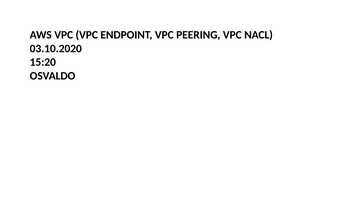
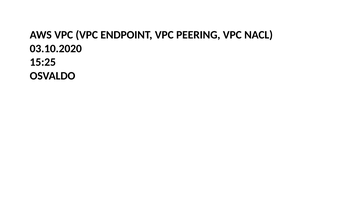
15:20: 15:20 -> 15:25
